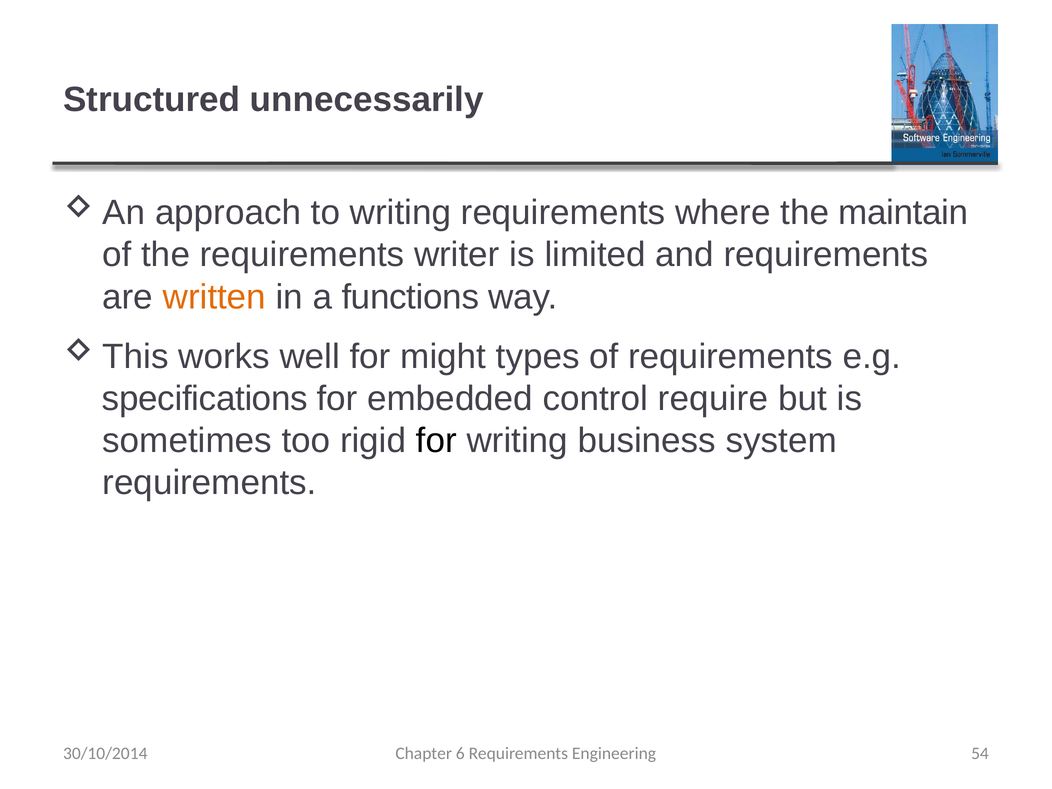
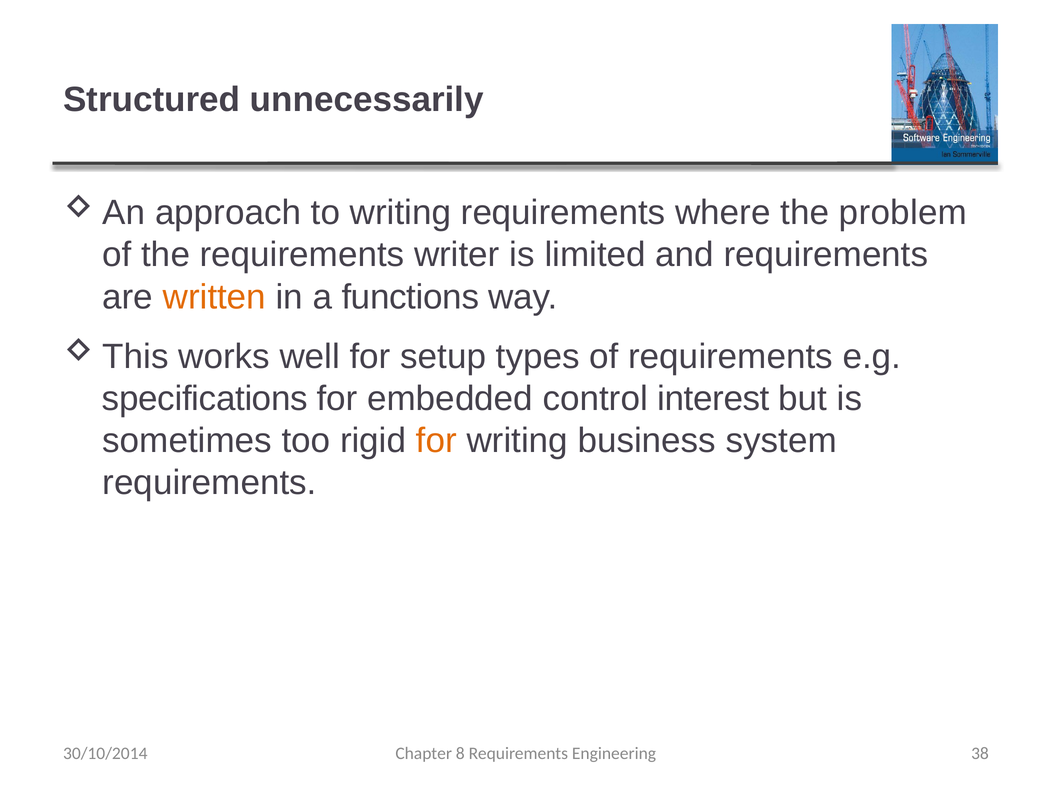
maintain: maintain -> problem
might: might -> setup
require: require -> interest
for at (436, 441) colour: black -> orange
6: 6 -> 8
54: 54 -> 38
